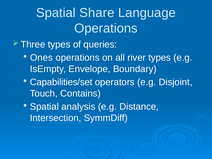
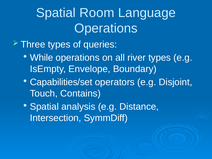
Share: Share -> Room
Ones: Ones -> While
